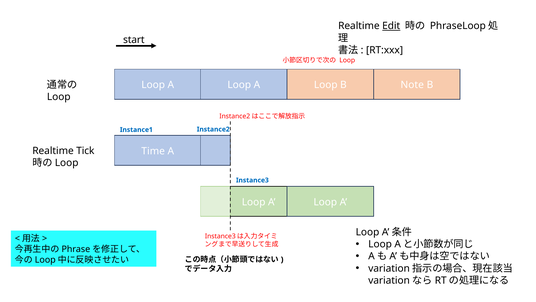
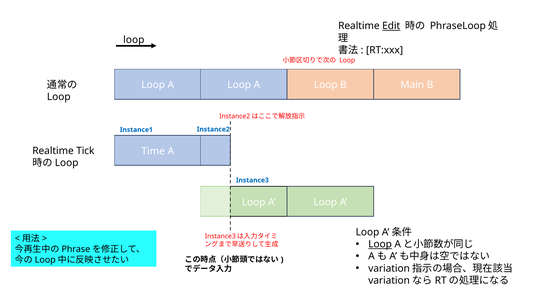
start at (134, 40): start -> loop
Note: Note -> Main
Loop at (380, 244) underline: none -> present
